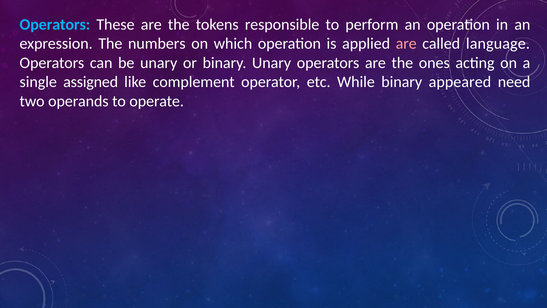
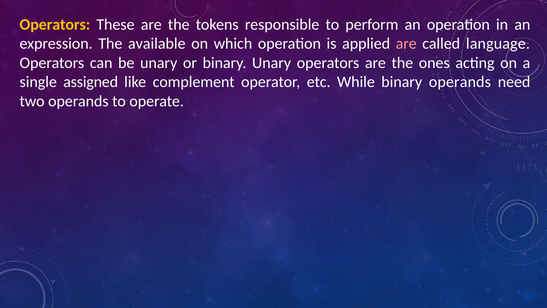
Operators at (55, 25) colour: light blue -> yellow
numbers: numbers -> available
binary appeared: appeared -> operands
